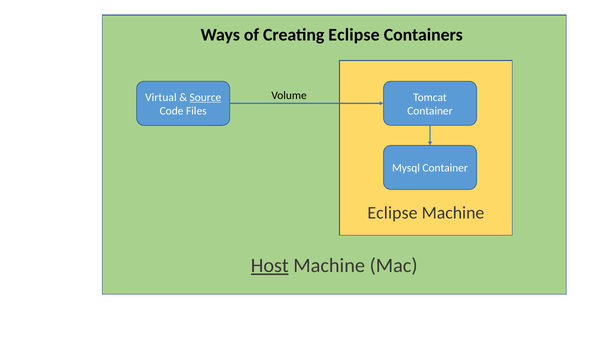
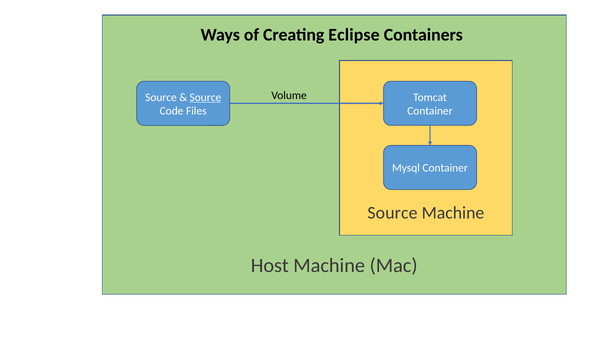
Virtual at (161, 97): Virtual -> Source
Eclipse at (393, 213): Eclipse -> Source
Host underline: present -> none
